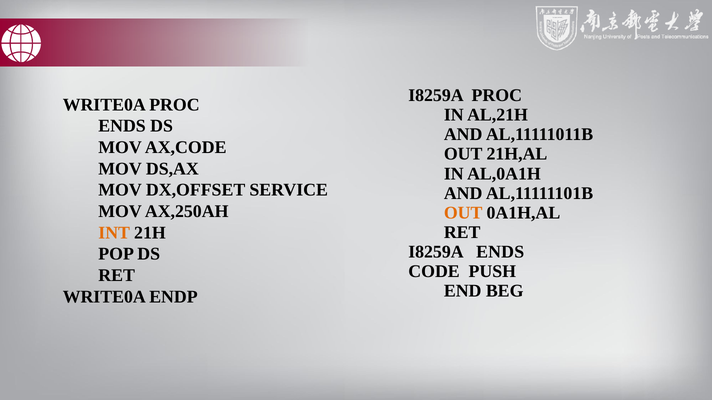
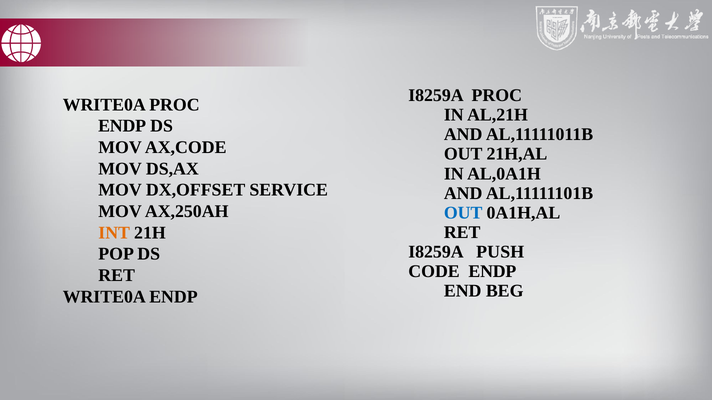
ENDS at (122, 126): ENDS -> ENDP
OUT at (463, 213) colour: orange -> blue
I8259A ENDS: ENDS -> PUSH
CODE PUSH: PUSH -> ENDP
